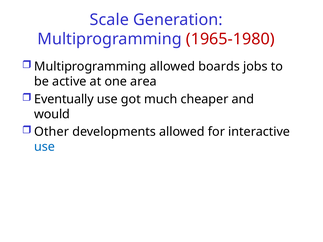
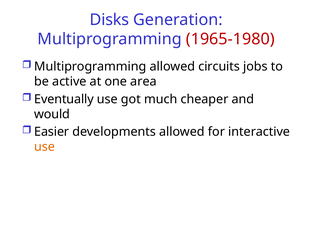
Scale: Scale -> Disks
boards: boards -> circuits
Other: Other -> Easier
use at (45, 147) colour: blue -> orange
